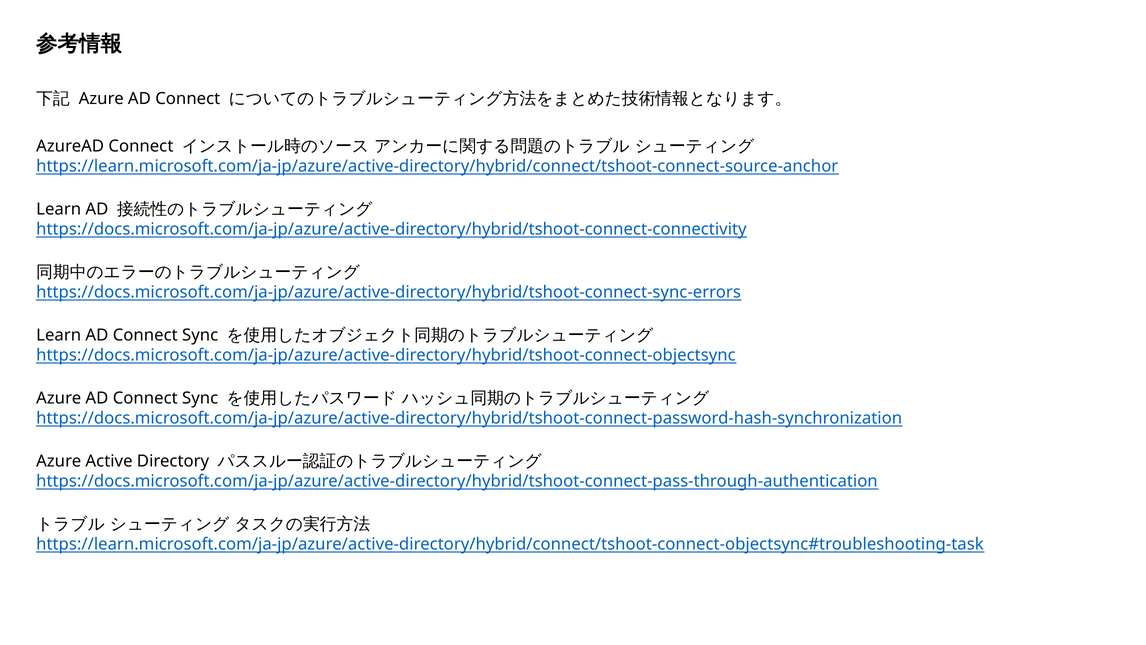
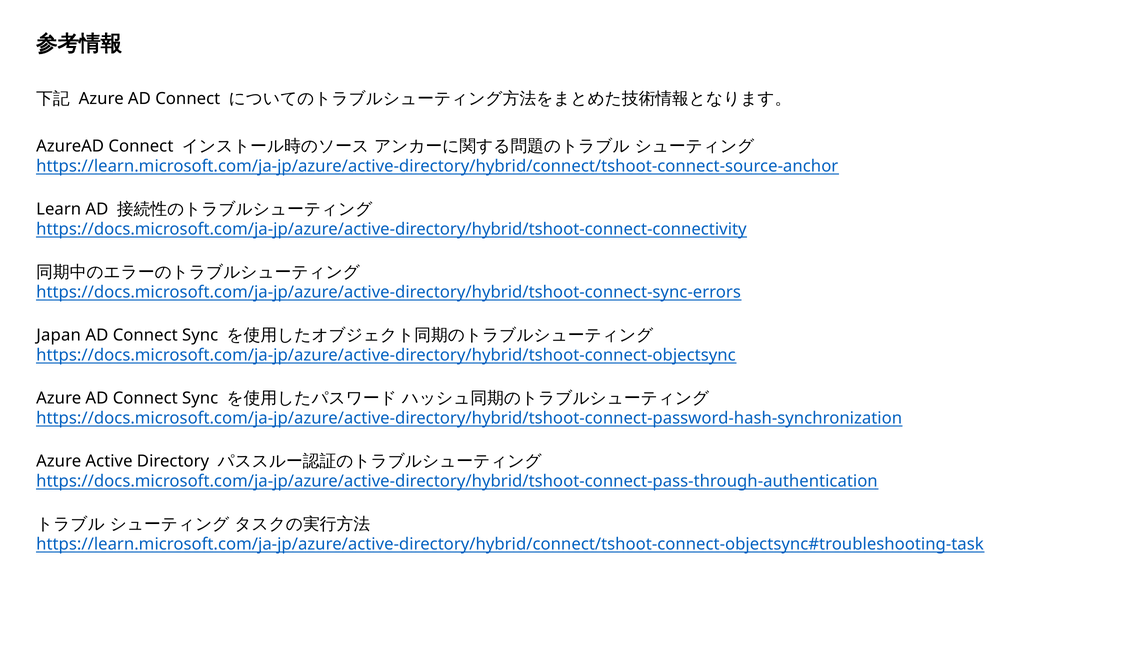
Learn at (59, 335): Learn -> Japan
